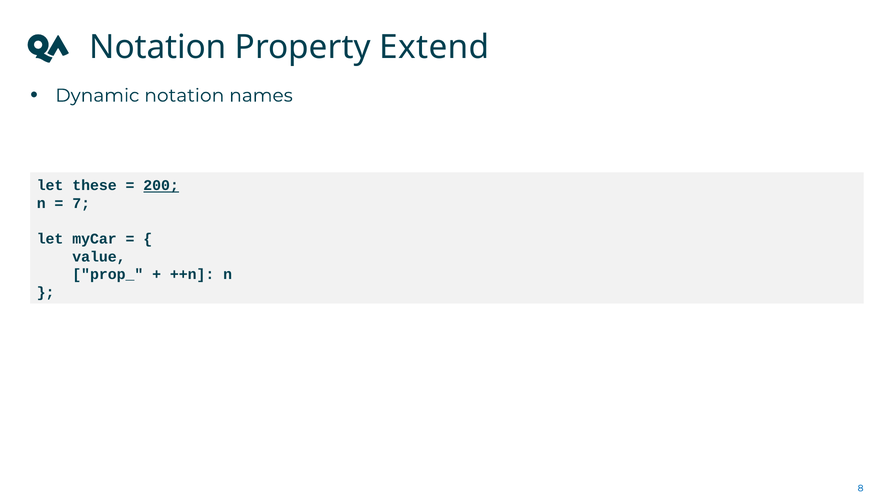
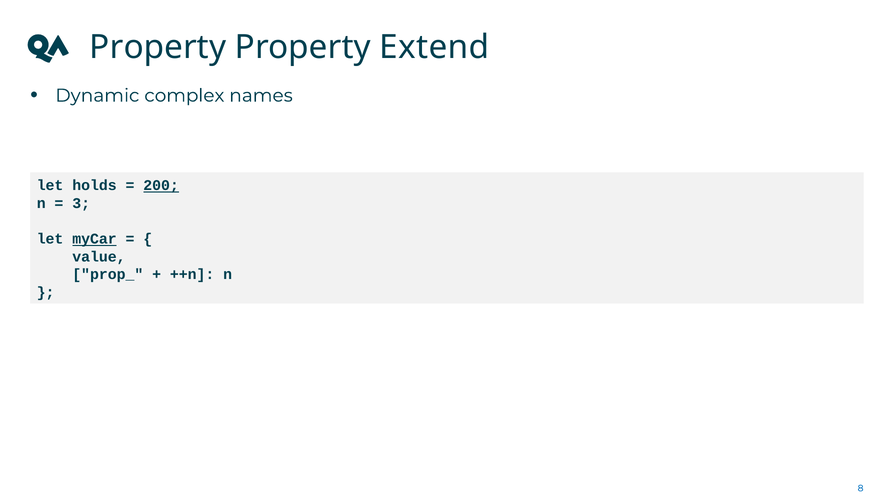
Notation at (158, 47): Notation -> Property
Dynamic notation: notation -> complex
these: these -> holds
7: 7 -> 3
myCar underline: none -> present
